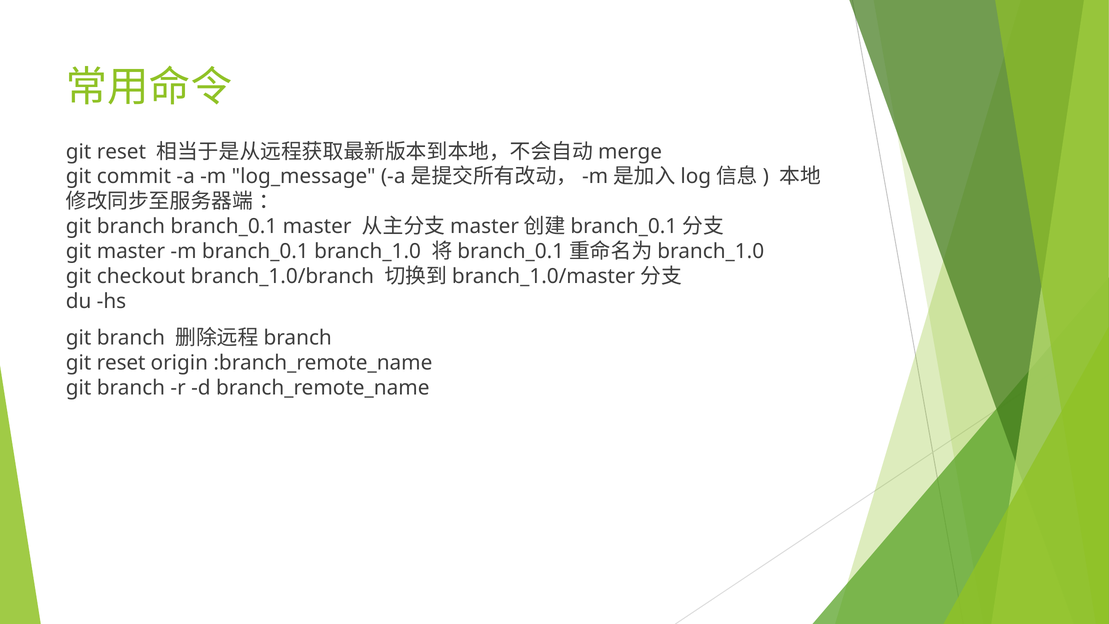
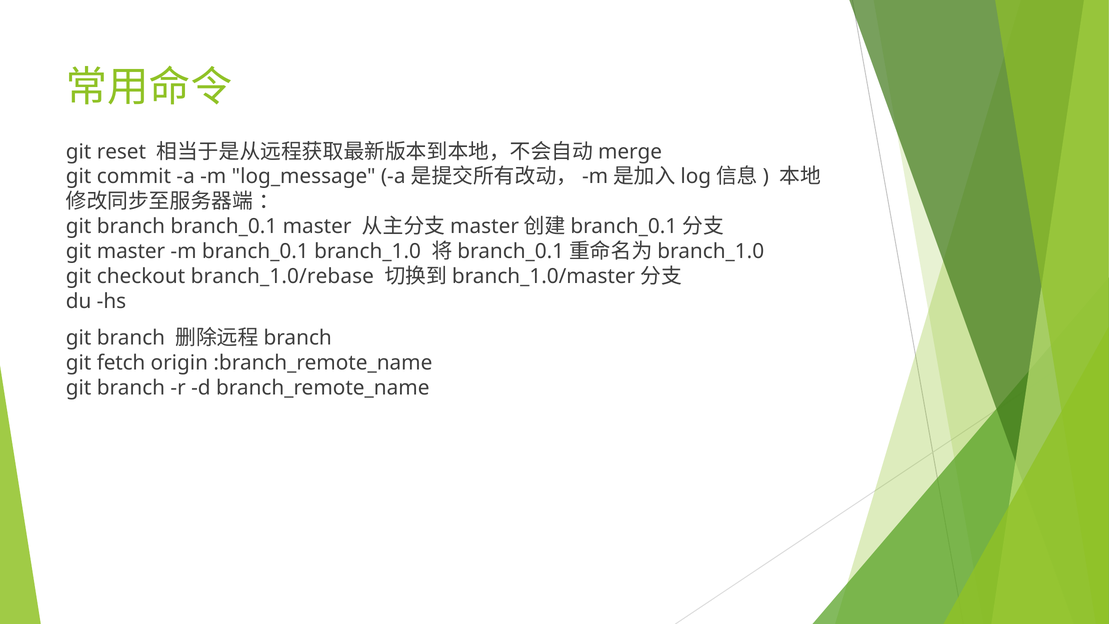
branch_1.0/branch: branch_1.0/branch -> branch_1.0/rebase
reset at (121, 363): reset -> fetch
